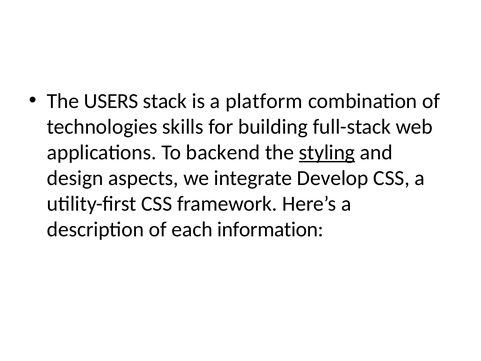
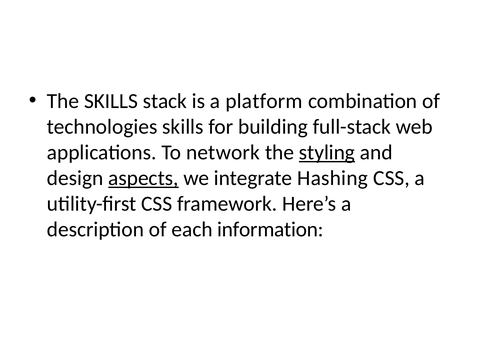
The USERS: USERS -> SKILLS
backend: backend -> network
aspects underline: none -> present
Develop: Develop -> Hashing
